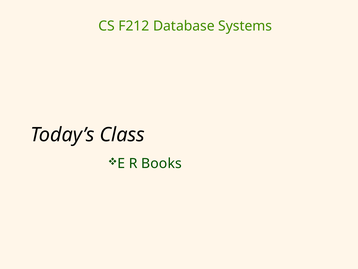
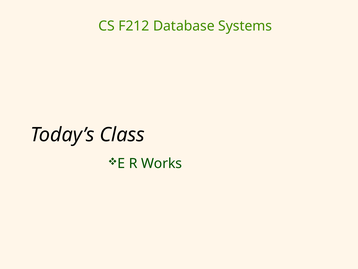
Books: Books -> Works
